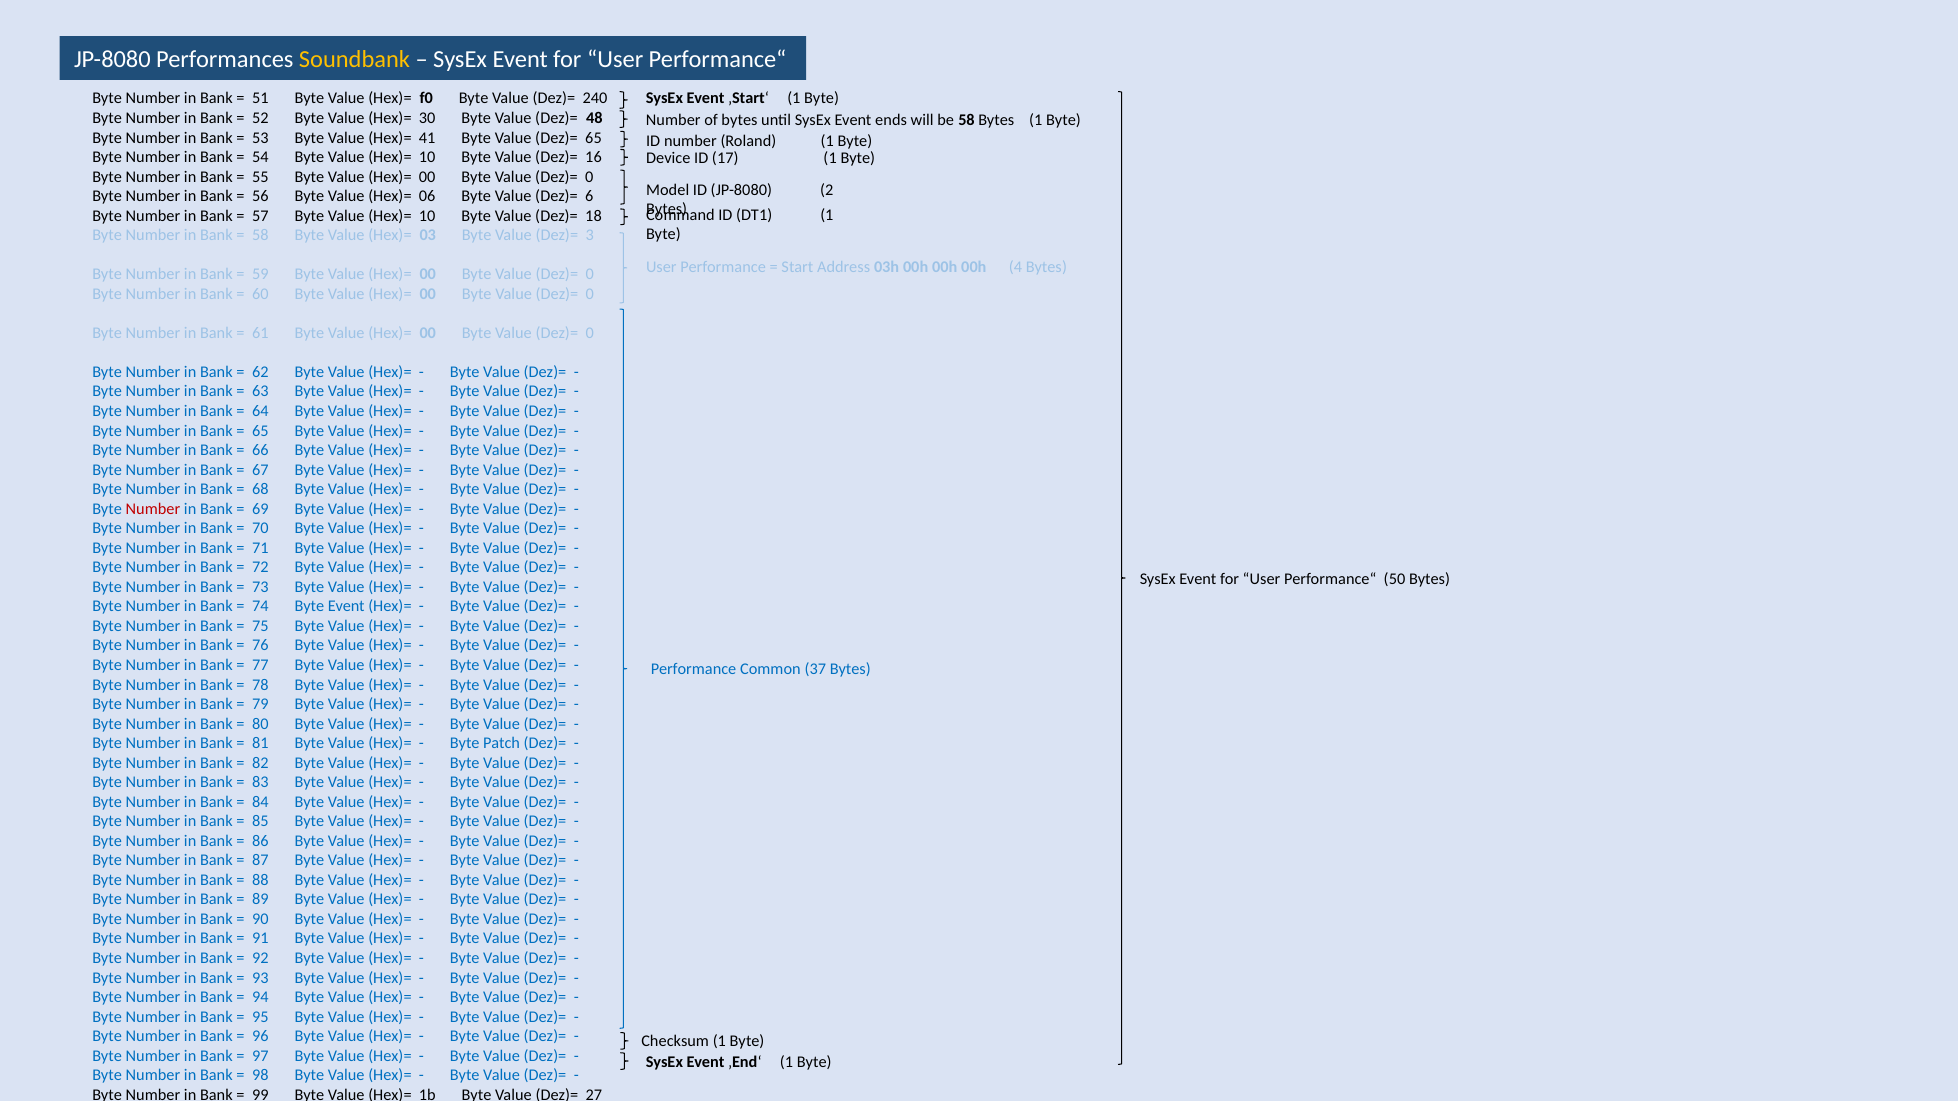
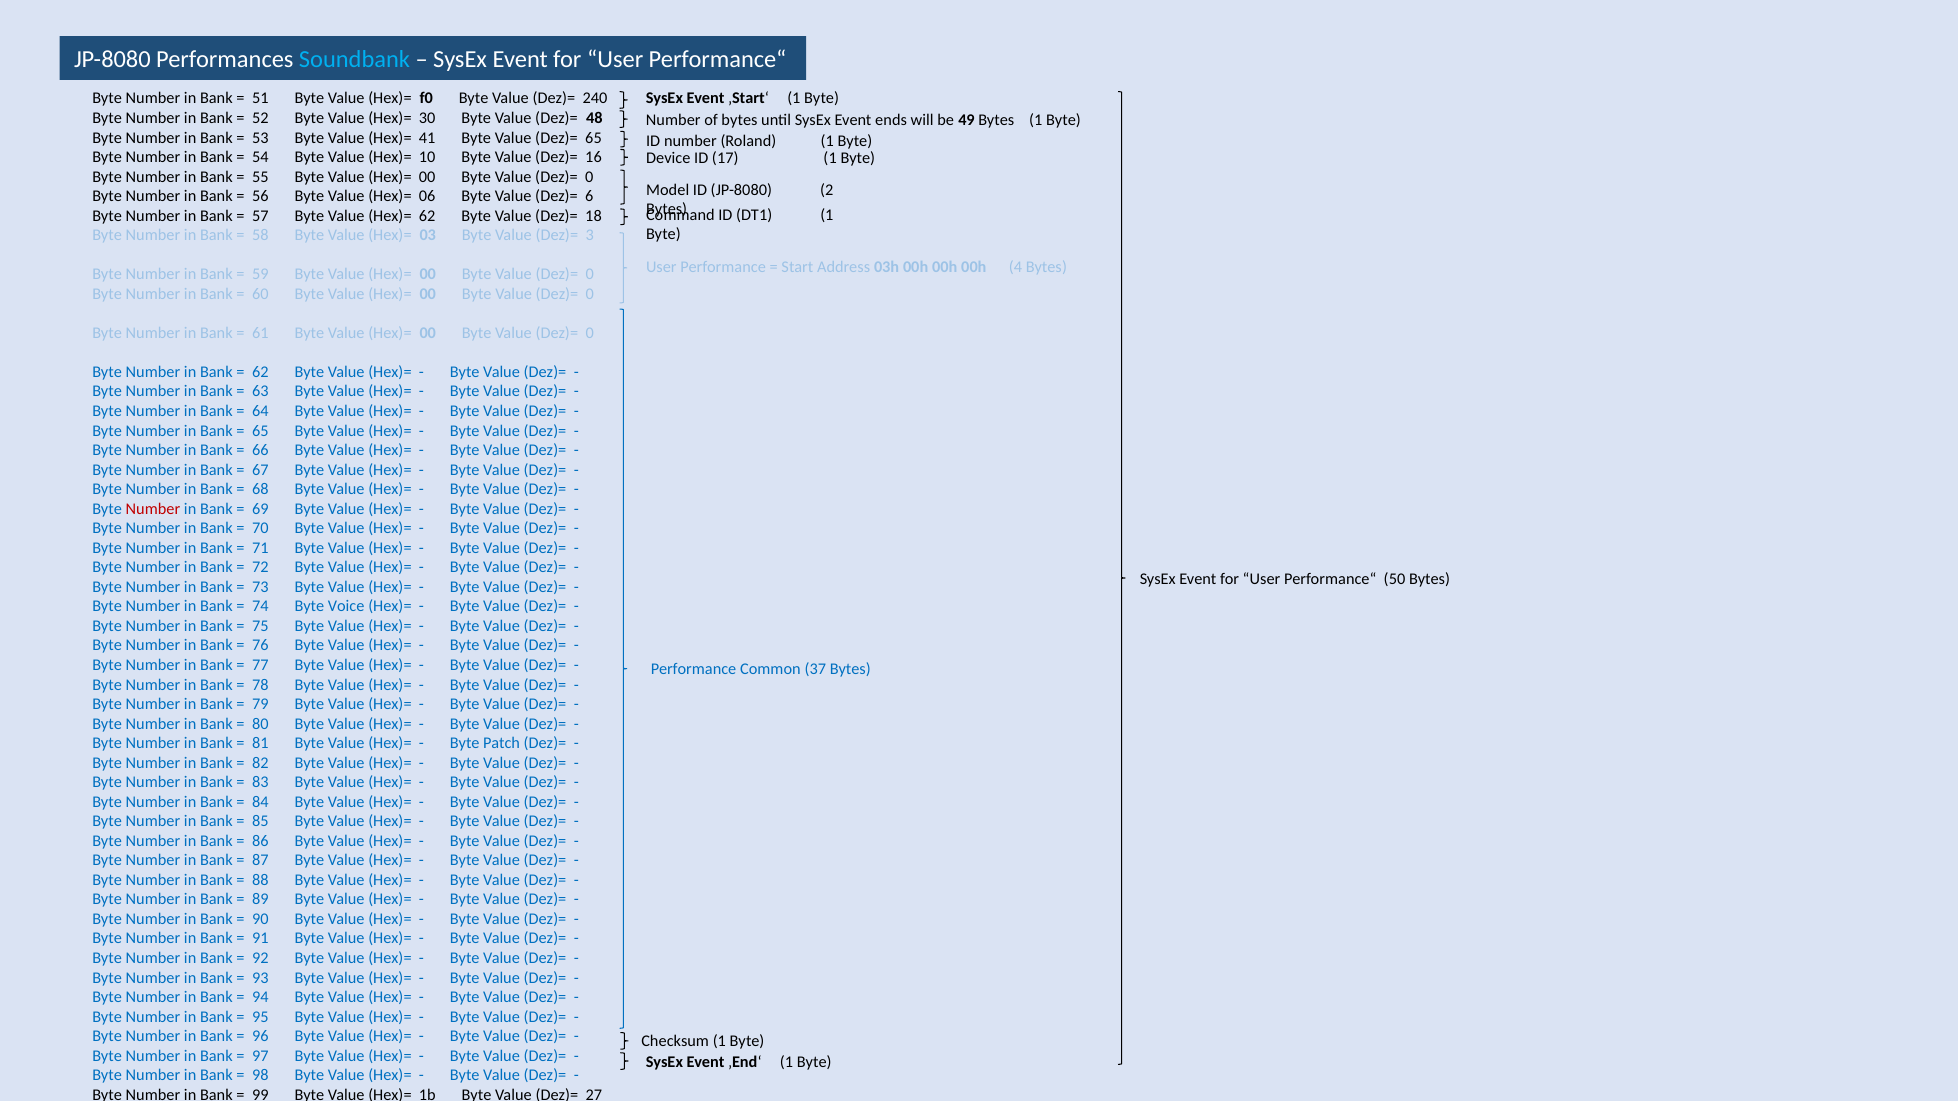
Soundbank colour: yellow -> light blue
be 58: 58 -> 49
10 at (427, 216): 10 -> 62
Byte Event: Event -> Voice
